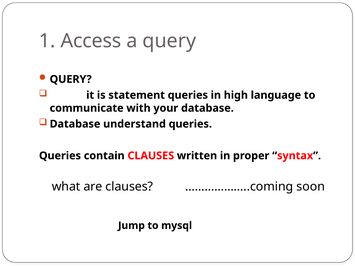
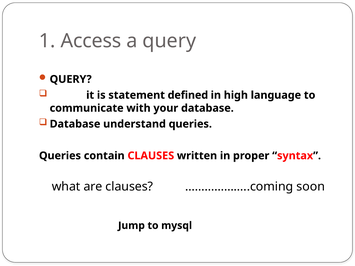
statement queries: queries -> defined
